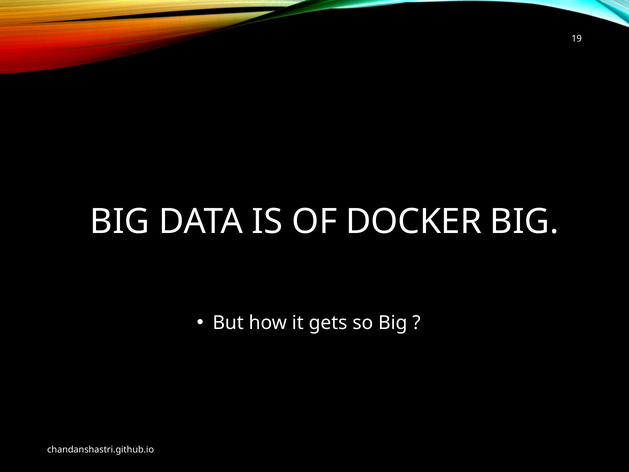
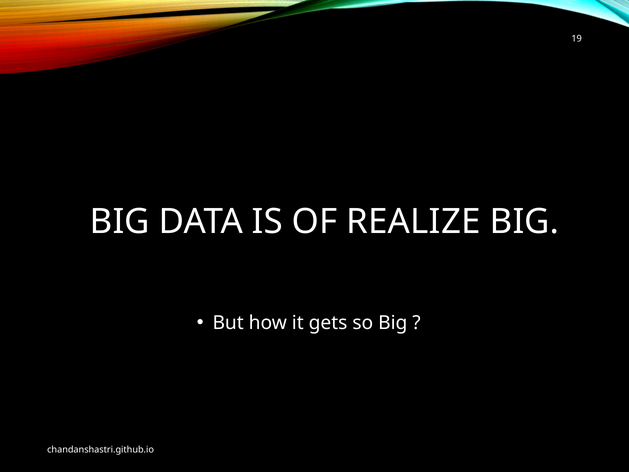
DOCKER: DOCKER -> REALIZE
